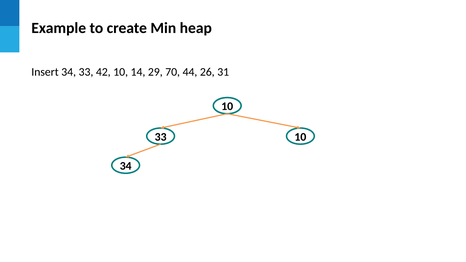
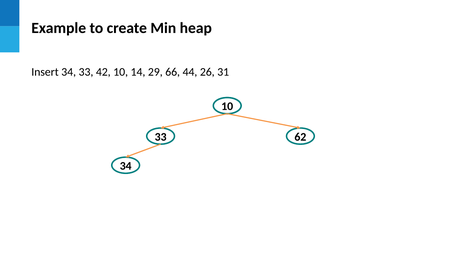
70: 70 -> 66
33 10: 10 -> 62
